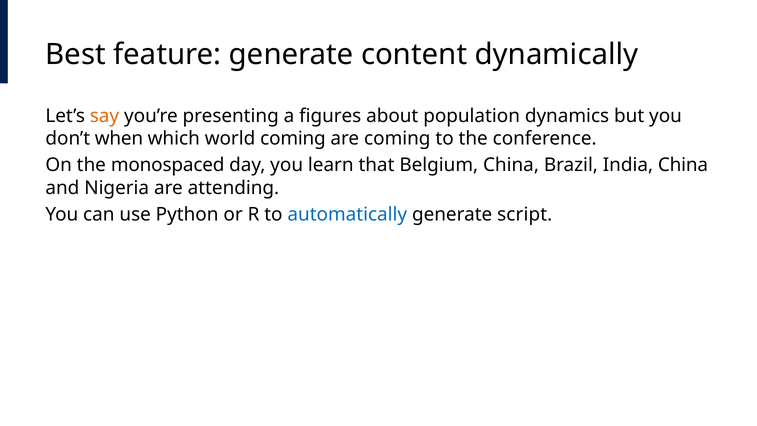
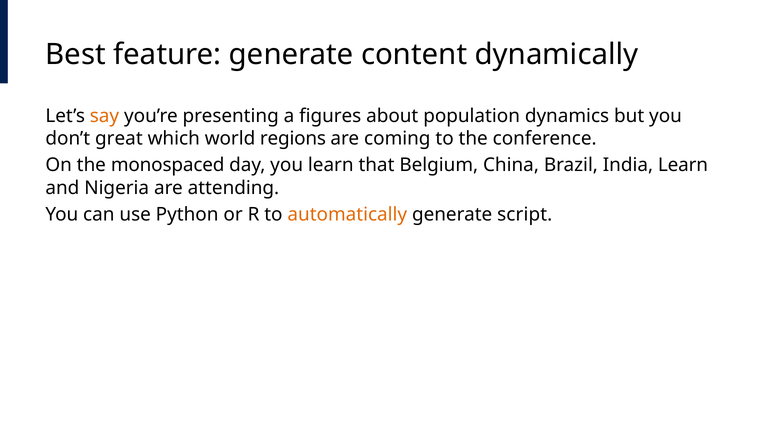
when: when -> great
world coming: coming -> regions
India China: China -> Learn
automatically colour: blue -> orange
